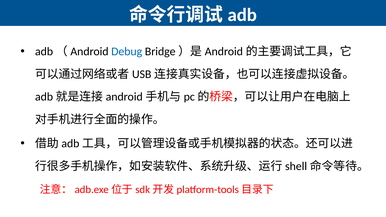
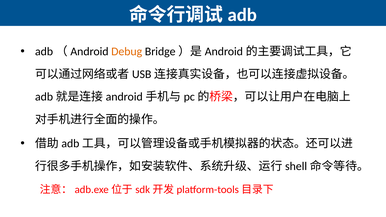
Debug colour: blue -> orange
